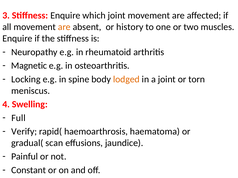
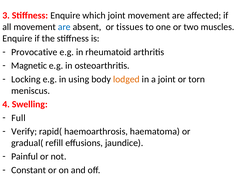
are at (64, 27) colour: orange -> blue
history: history -> tissues
Neuropathy: Neuropathy -> Provocative
spine: spine -> using
scan: scan -> refill
